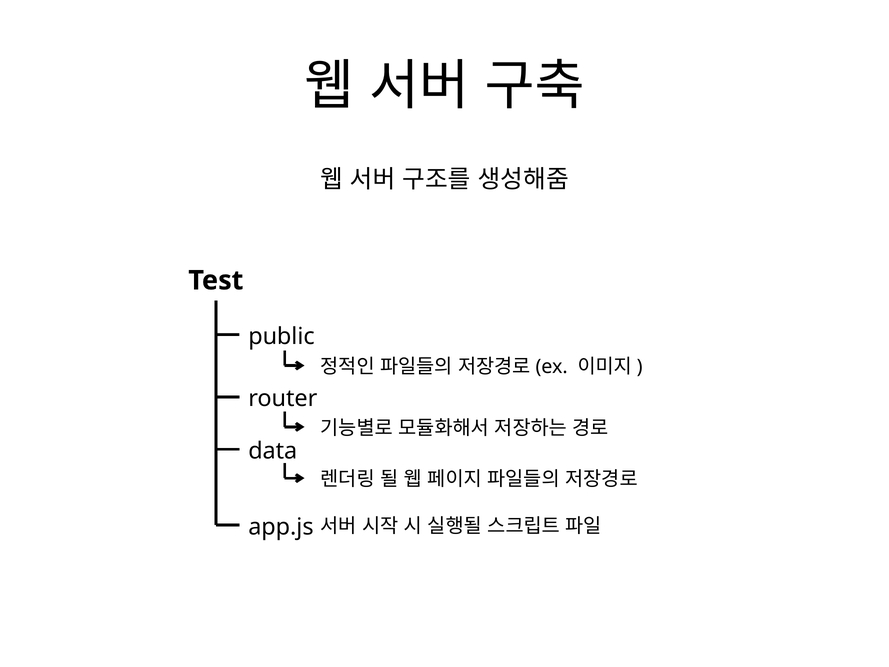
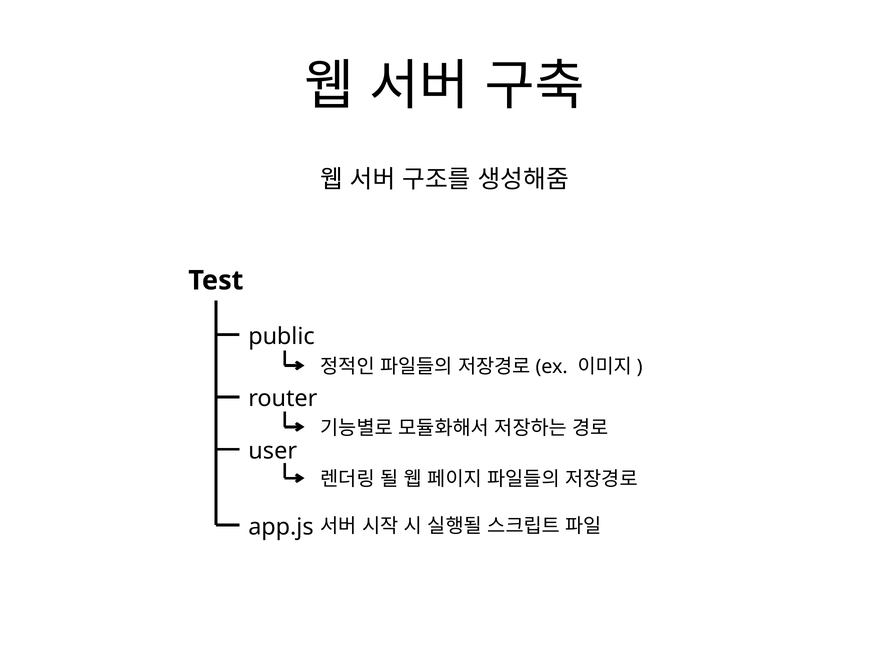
data: data -> user
